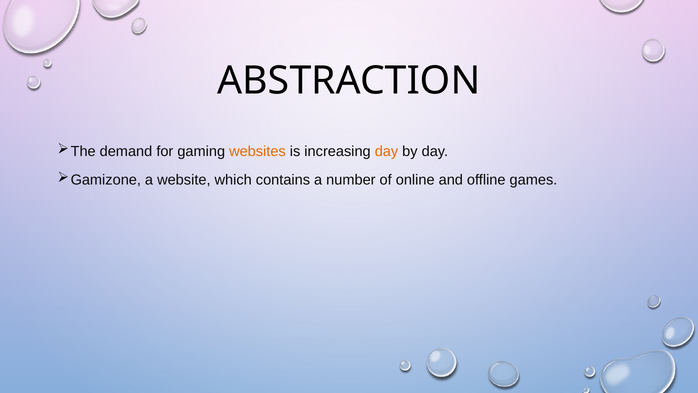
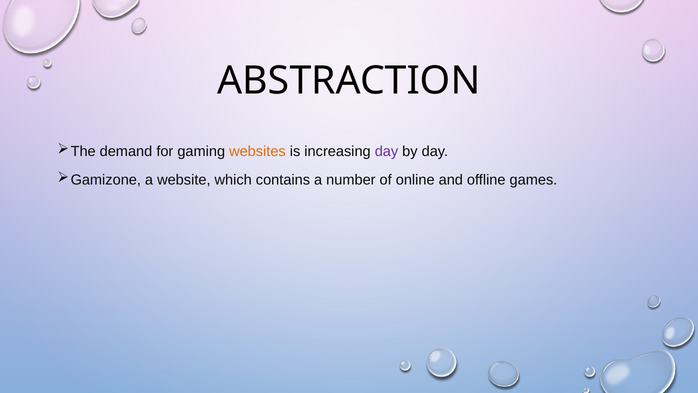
day at (386, 151) colour: orange -> purple
